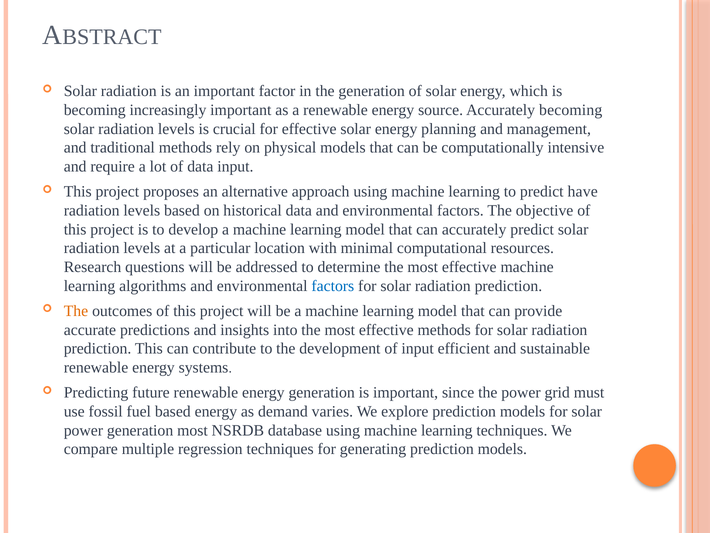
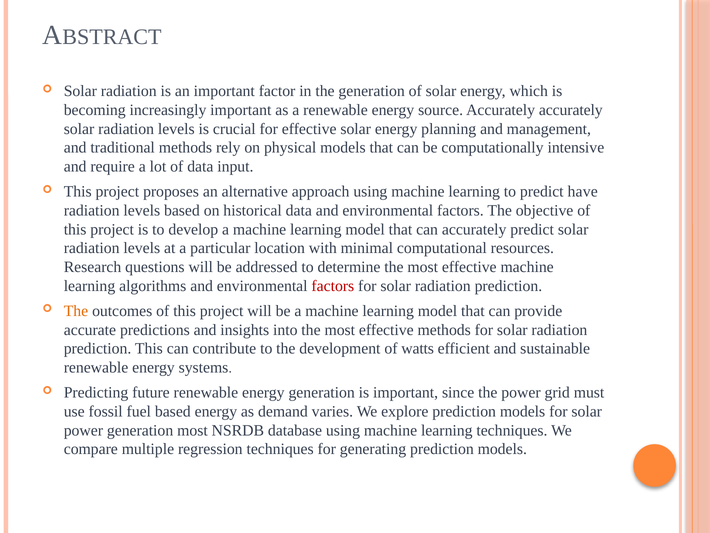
Accurately becoming: becoming -> accurately
factors at (333, 286) colour: blue -> red
of input: input -> watts
